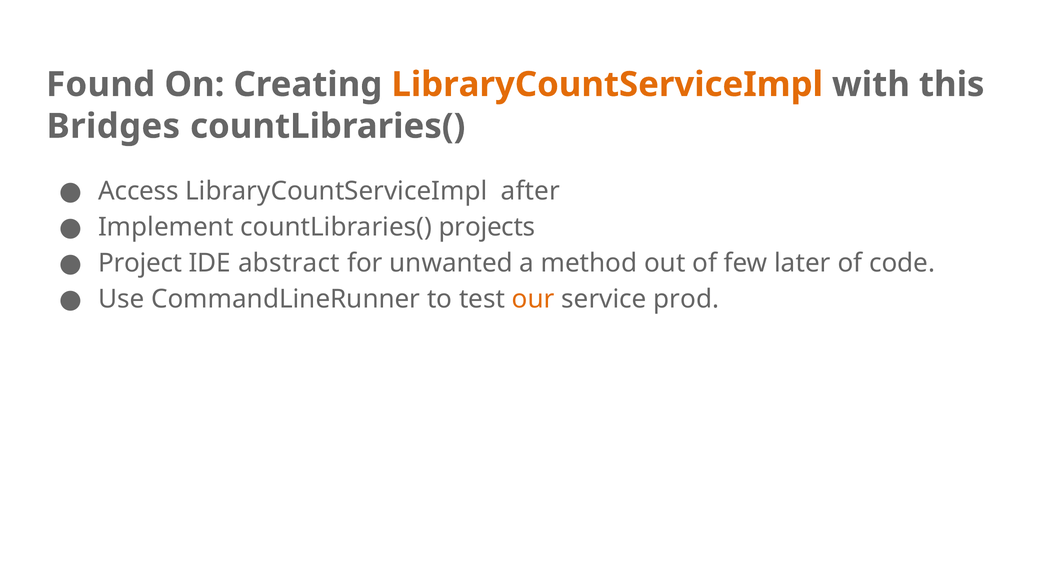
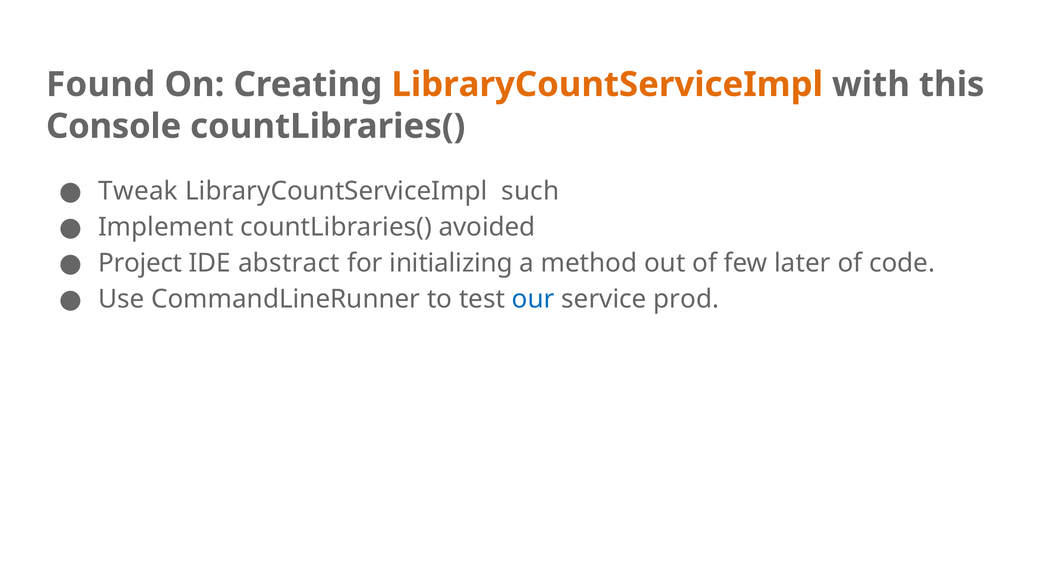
Bridges: Bridges -> Console
Access: Access -> Tweak
after: after -> such
projects: projects -> avoided
unwanted: unwanted -> initializing
our colour: orange -> blue
